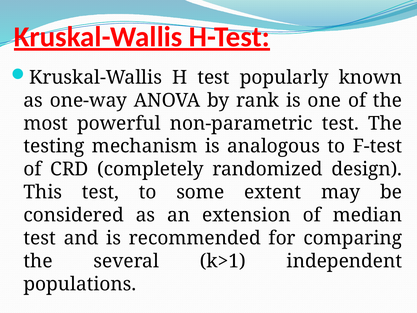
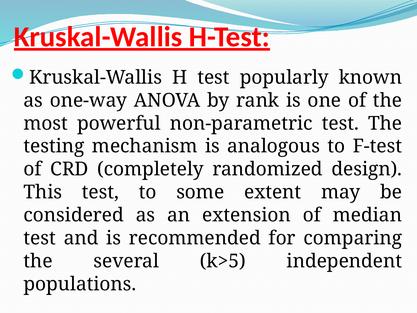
k>1: k>1 -> k>5
